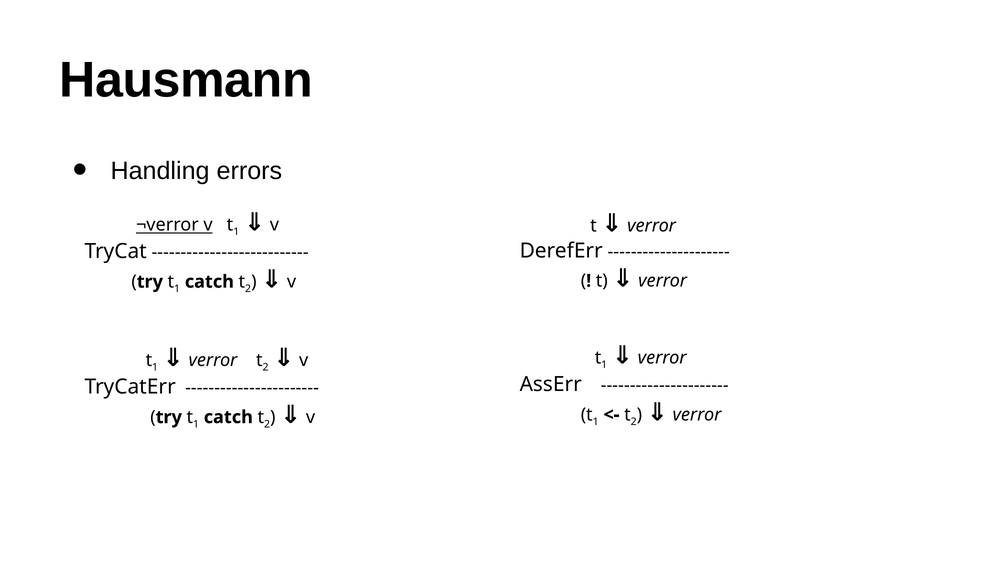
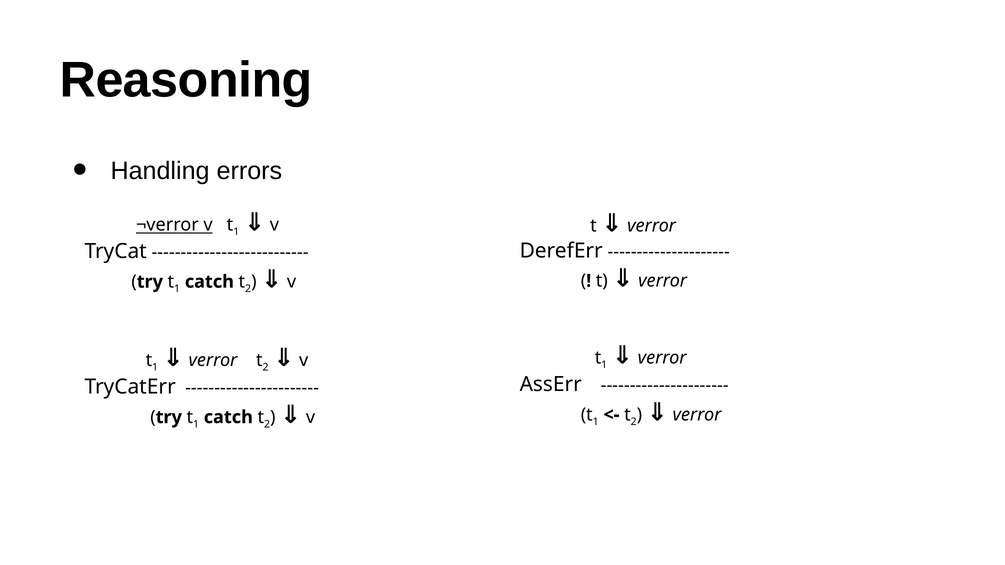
Hausmann: Hausmann -> Reasoning
